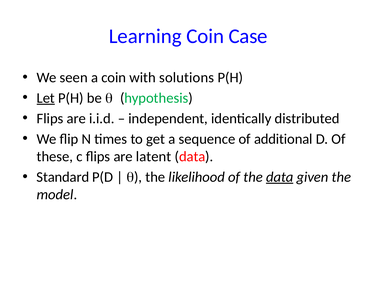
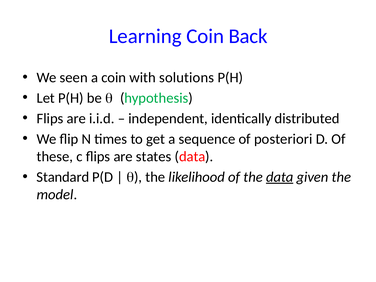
Case: Case -> Back
Let underline: present -> none
additional: additional -> posteriori
latent: latent -> states
